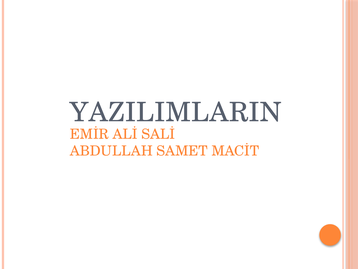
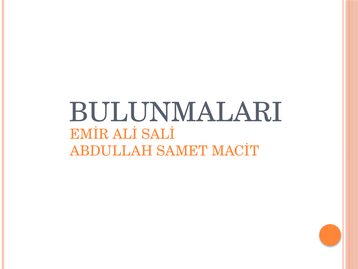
YAZILIMLARIN: YAZILIMLARIN -> BULUNMALARI
